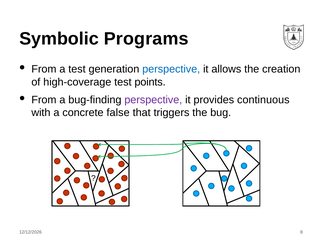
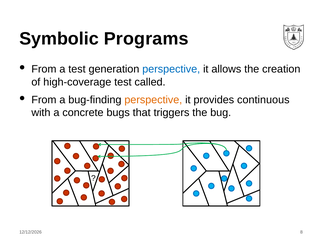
points: points -> called
perspective at (153, 100) colour: purple -> orange
false: false -> bugs
